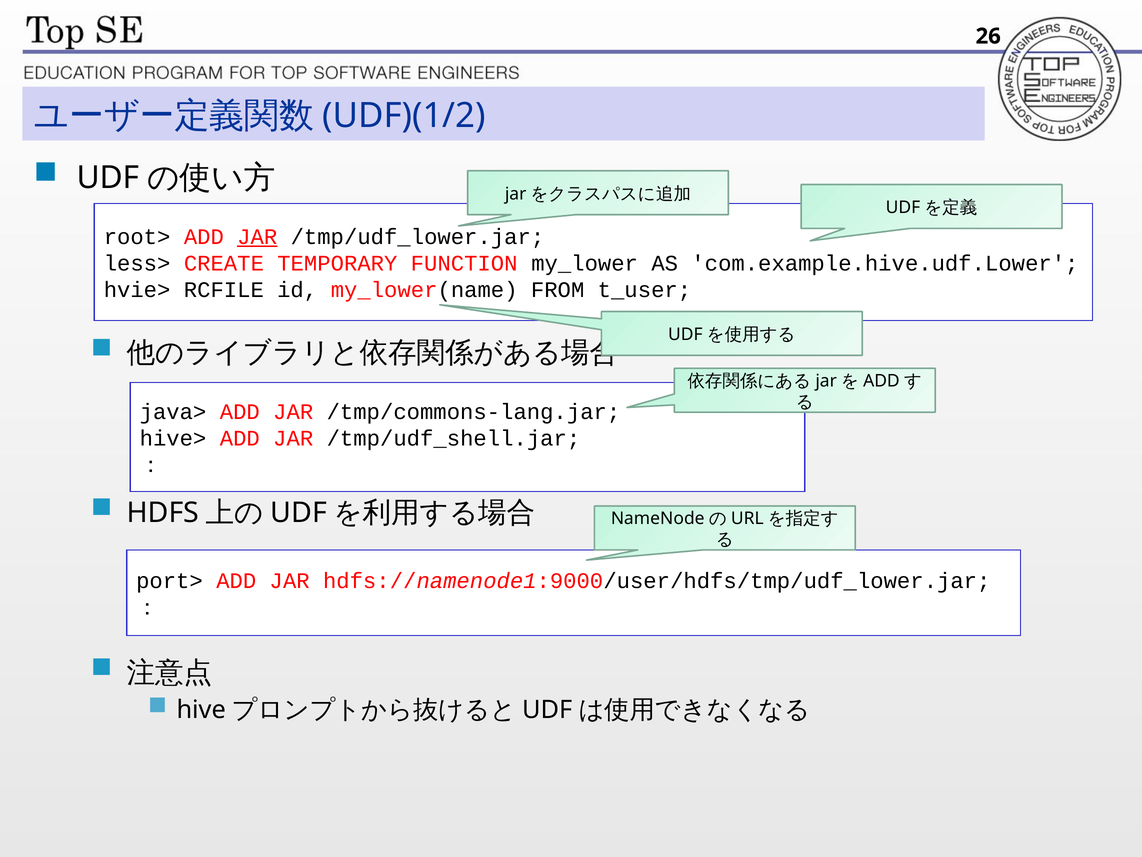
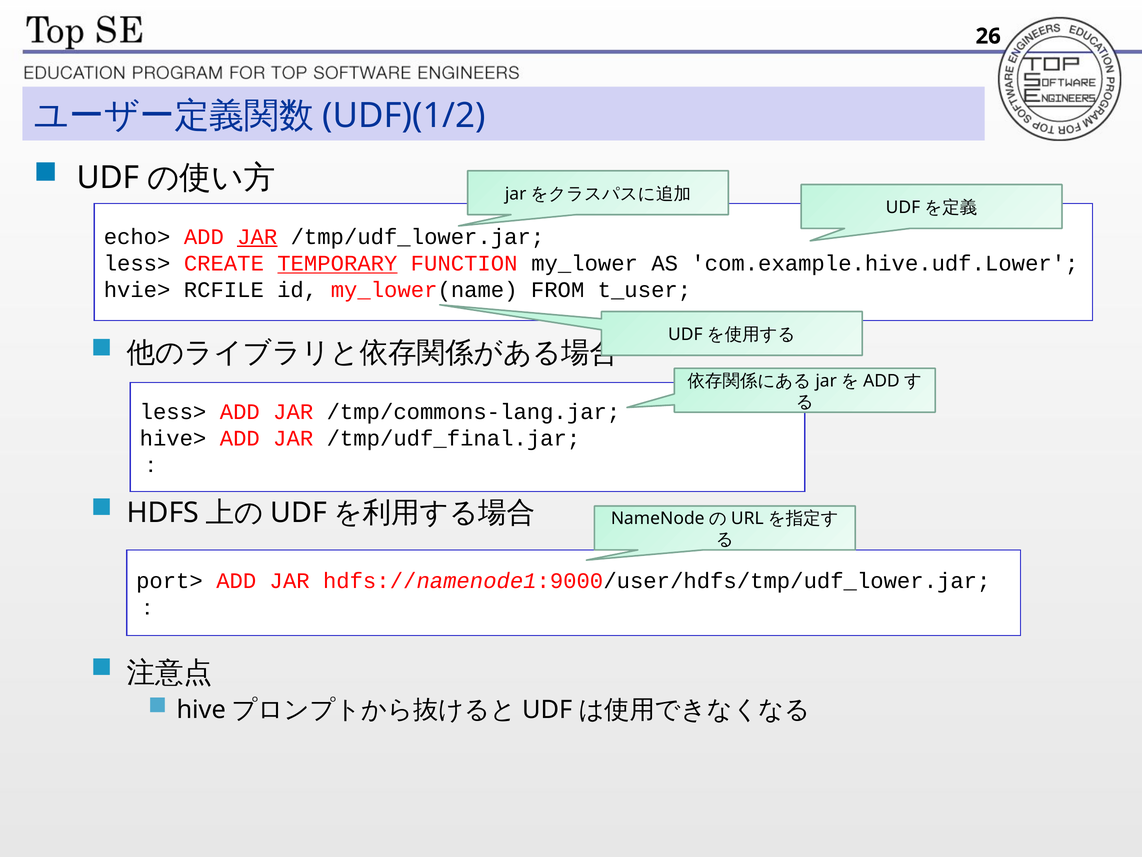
root>: root> -> echo>
TEMPORARY underline: none -> present
java> at (173, 412): java> -> less>
/tmp/udf_shell.jar: /tmp/udf_shell.jar -> /tmp/udf_final.jar
